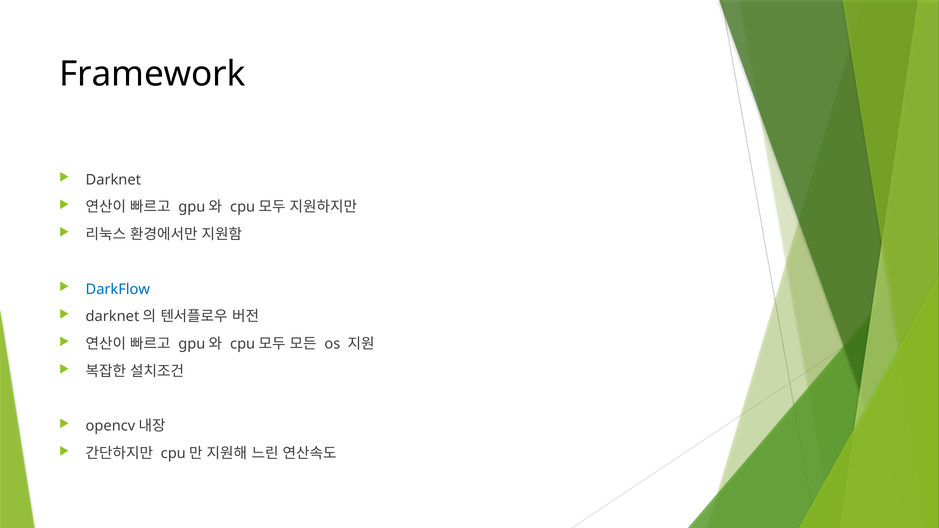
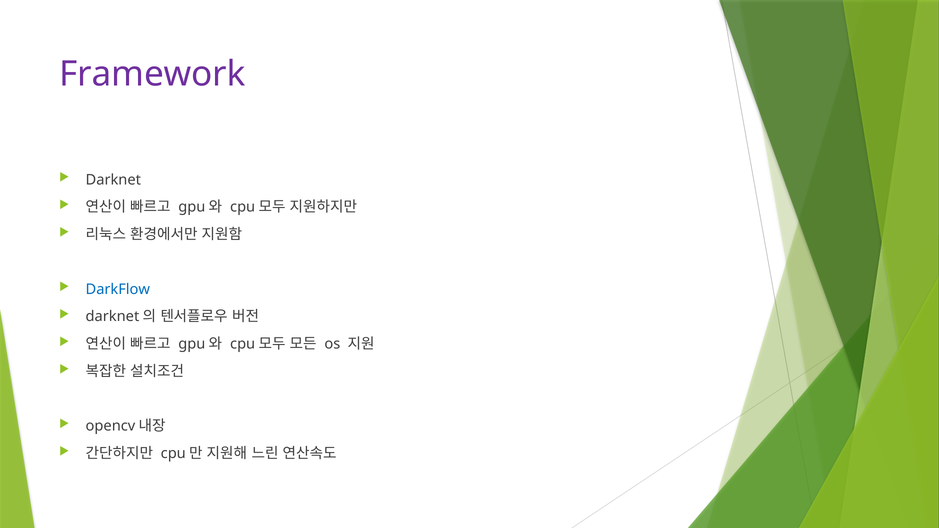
Framework colour: black -> purple
